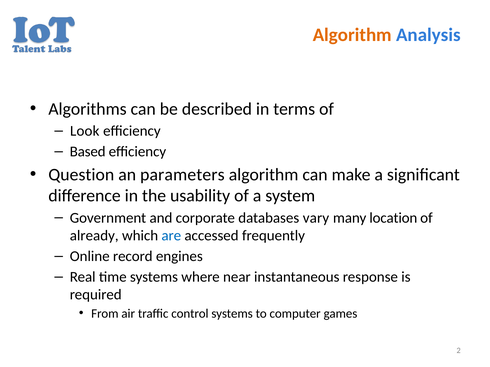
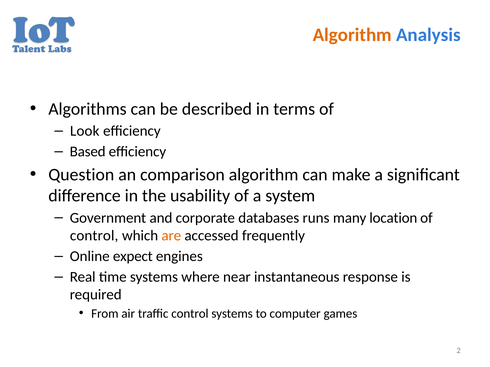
parameters: parameters -> comparison
vary: vary -> runs
already at (94, 236): already -> control
are colour: blue -> orange
record: record -> expect
